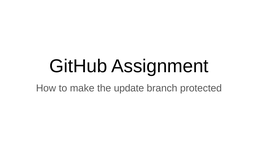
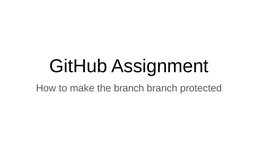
the update: update -> branch
